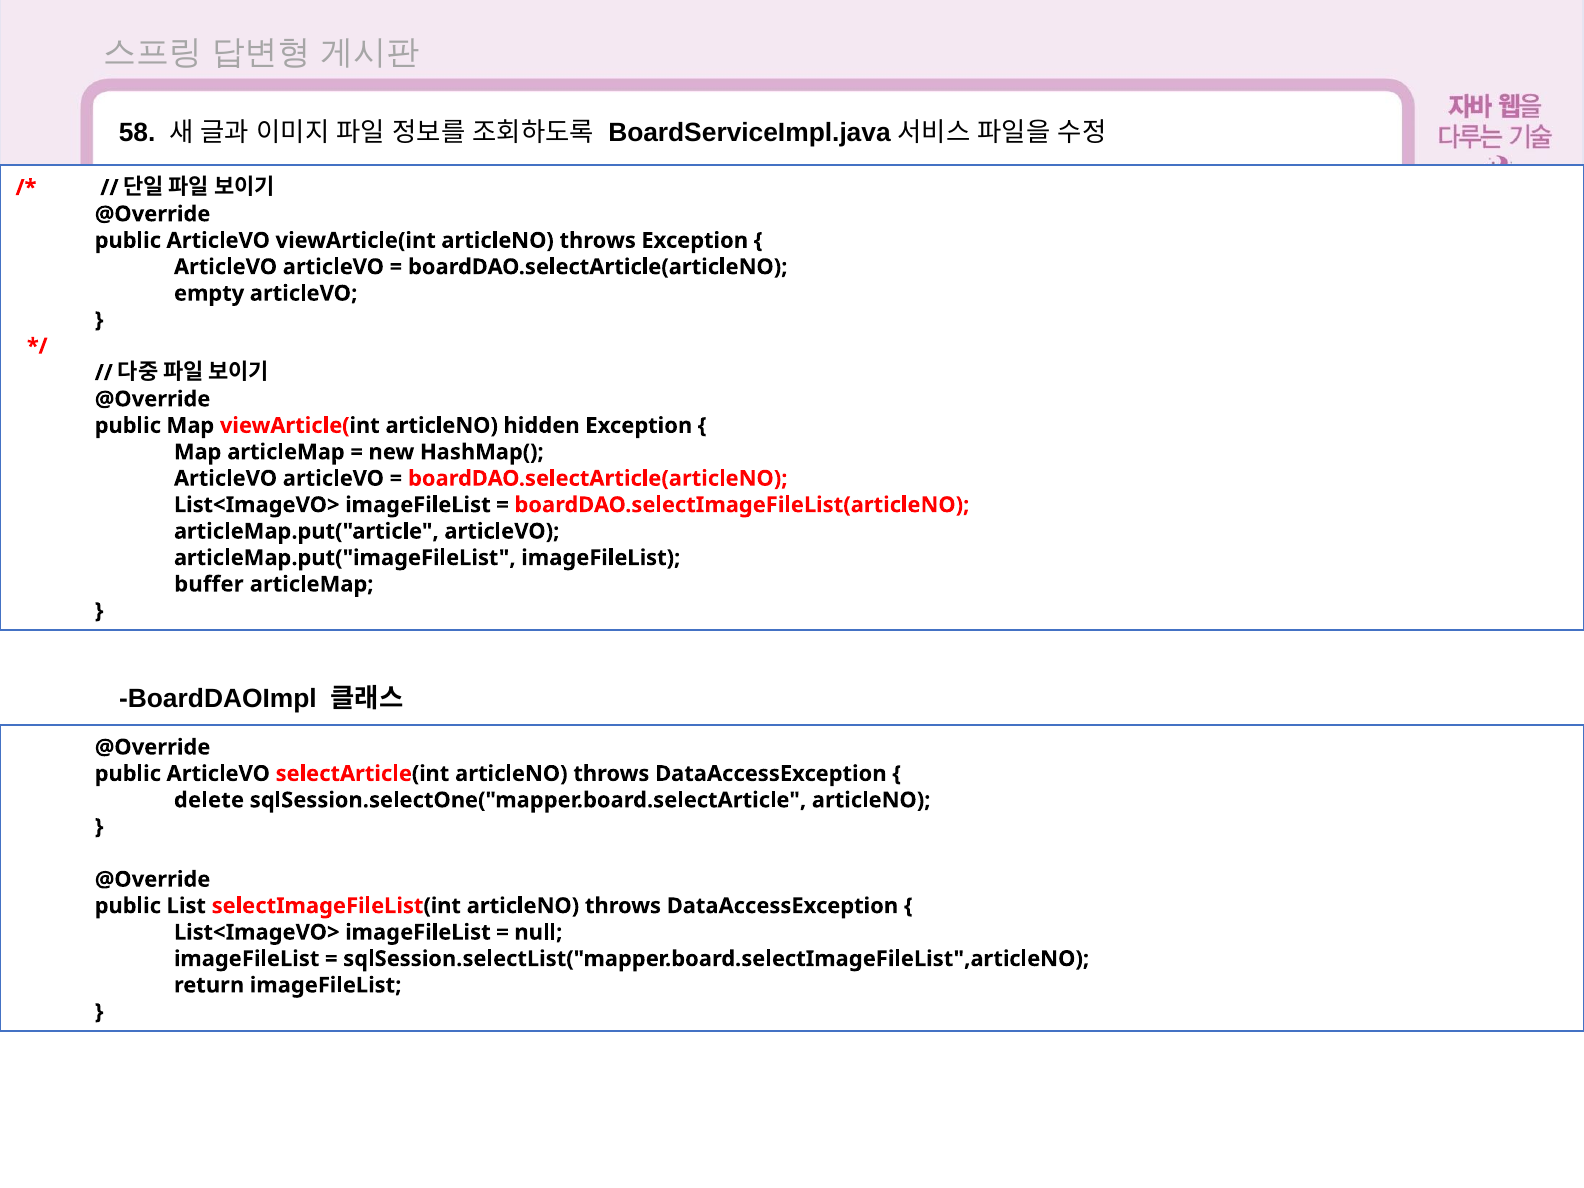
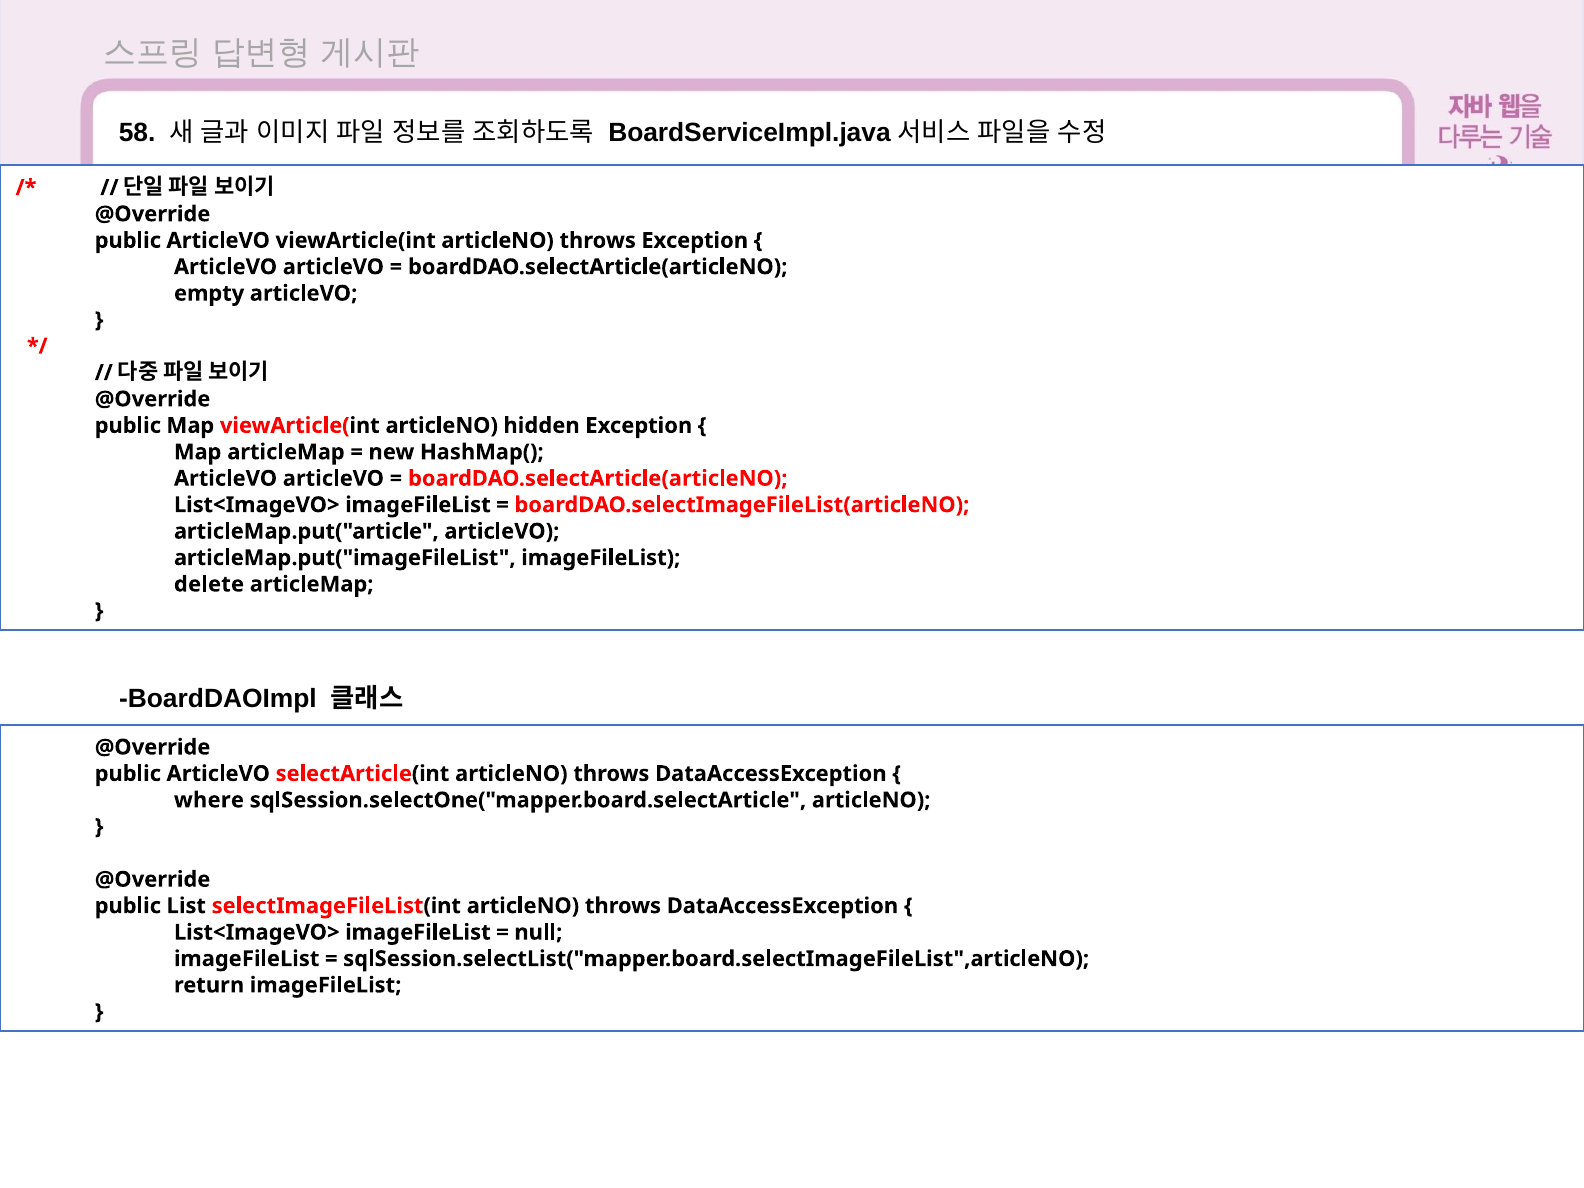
buffer: buffer -> delete
delete: delete -> where
